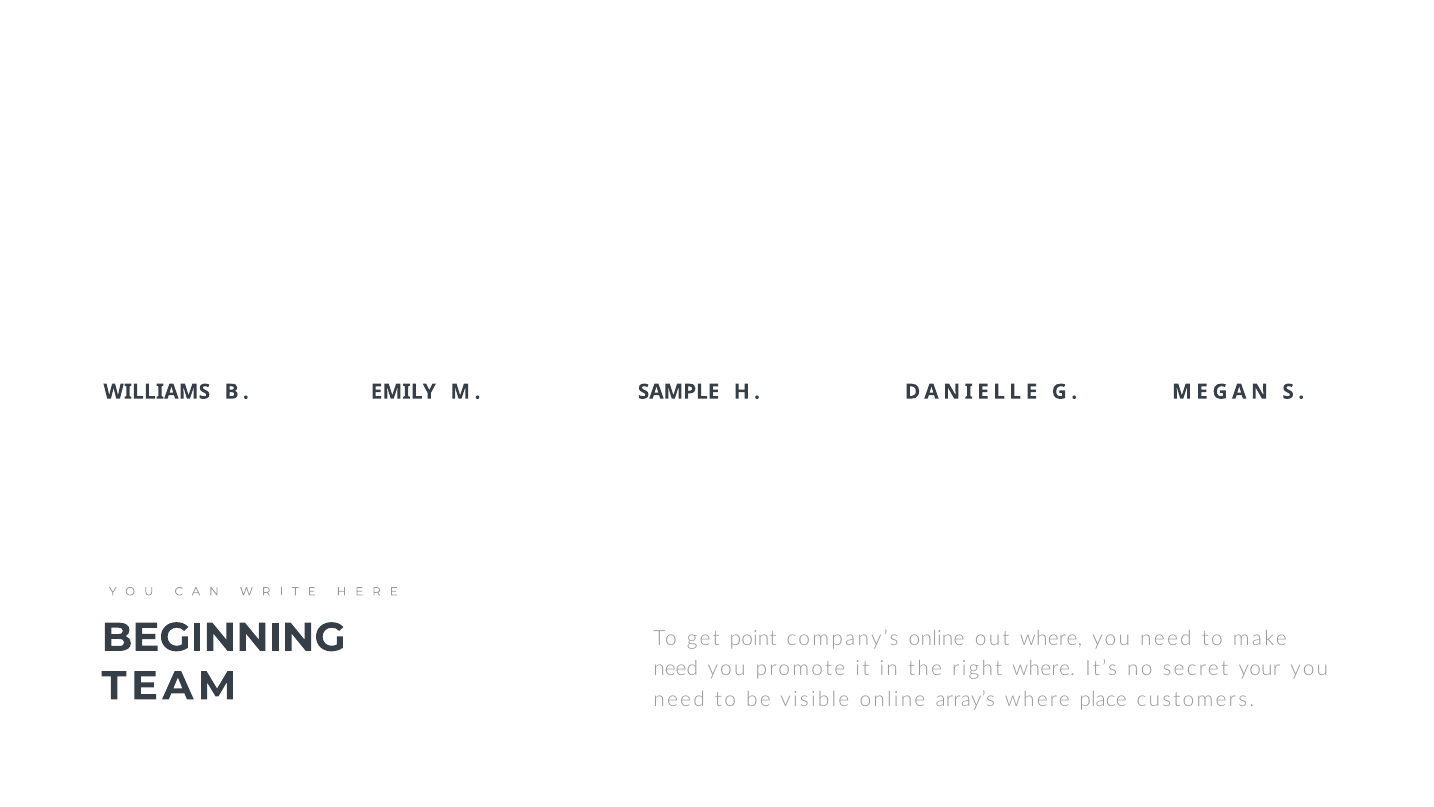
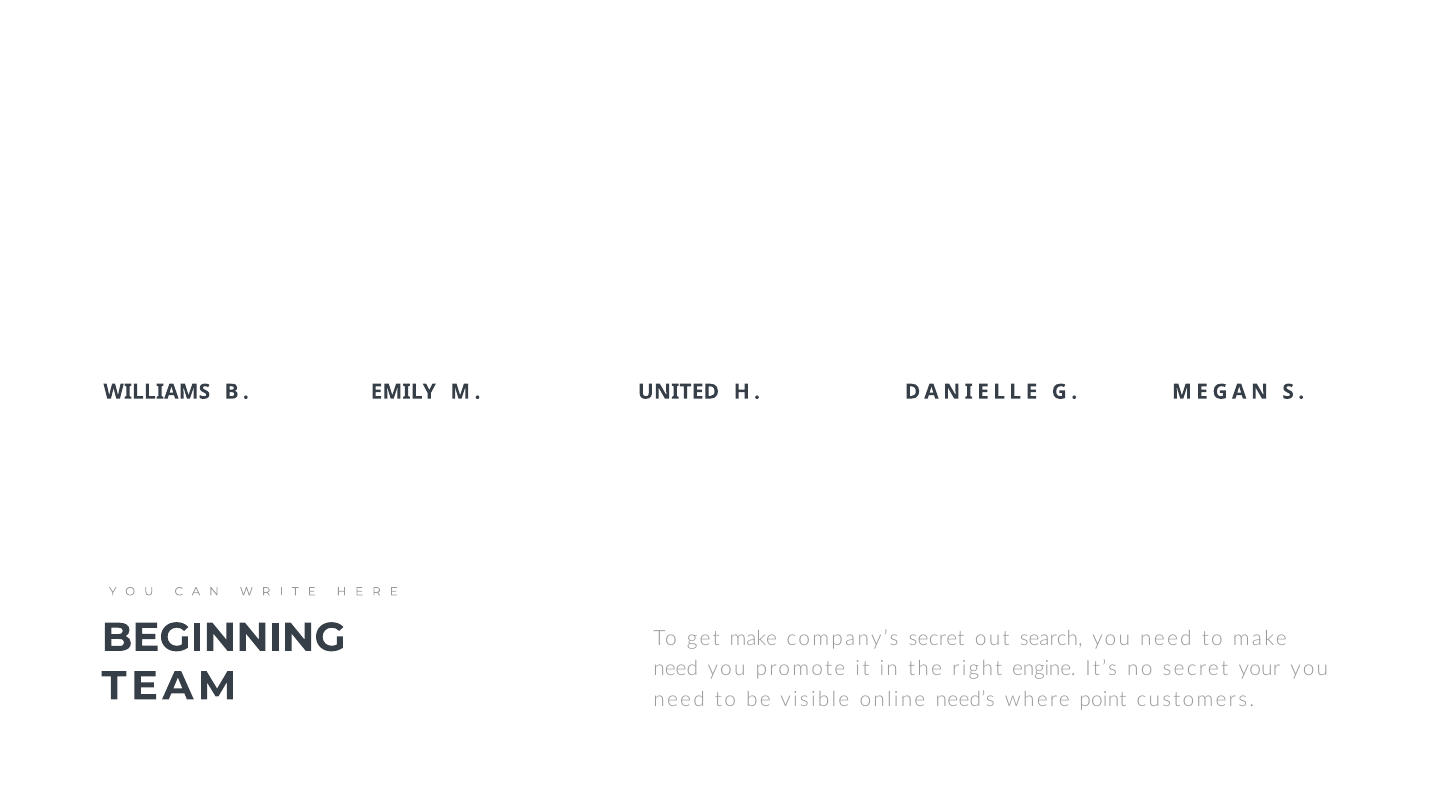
SAMPLE: SAMPLE -> UNITED
get point: point -> make
company’s online: online -> secret
out where: where -> search
right where: where -> engine
array’s: array’s -> need’s
place: place -> point
